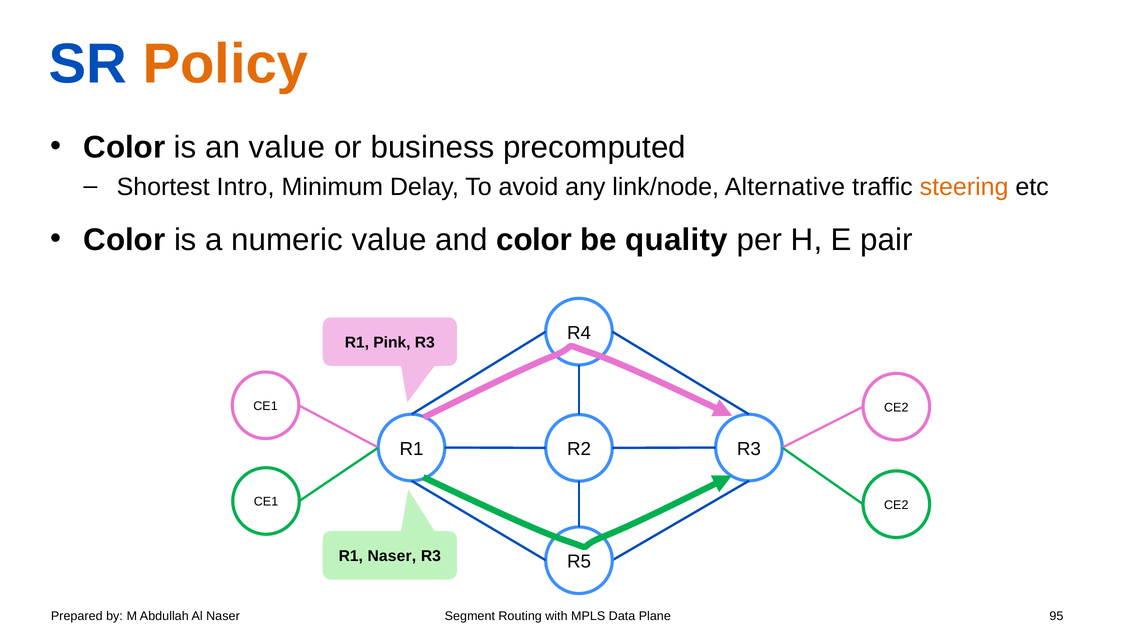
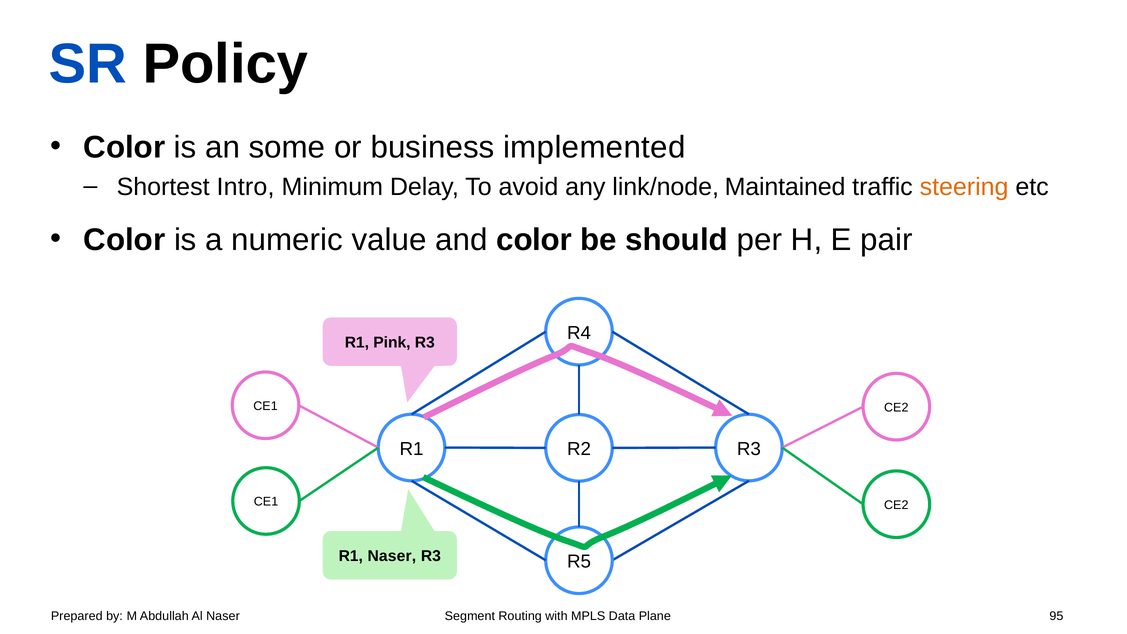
Policy colour: orange -> black
an value: value -> some
precomputed: precomputed -> implemented
Alternative: Alternative -> Maintained
quality: quality -> should
